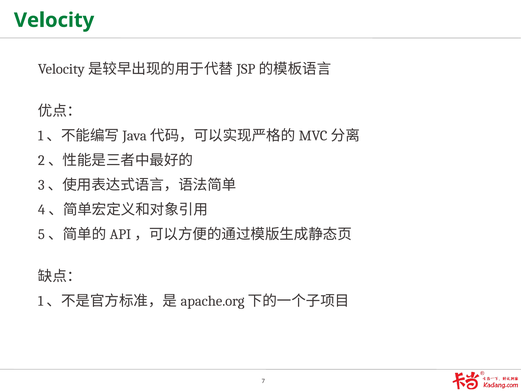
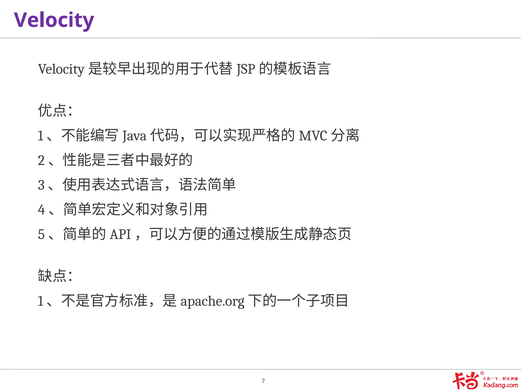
Velocity colour: green -> purple
